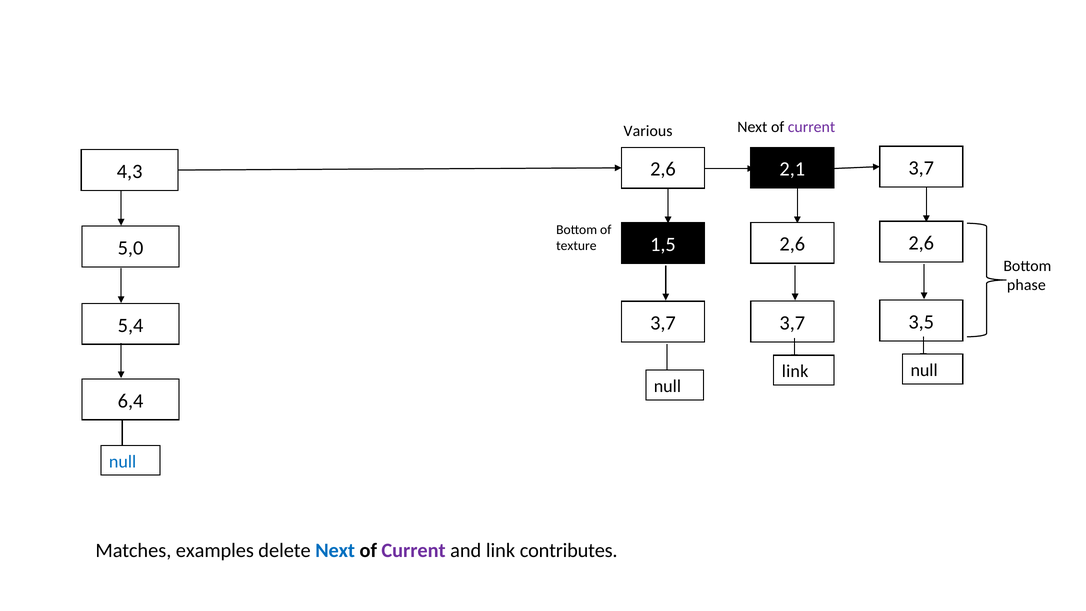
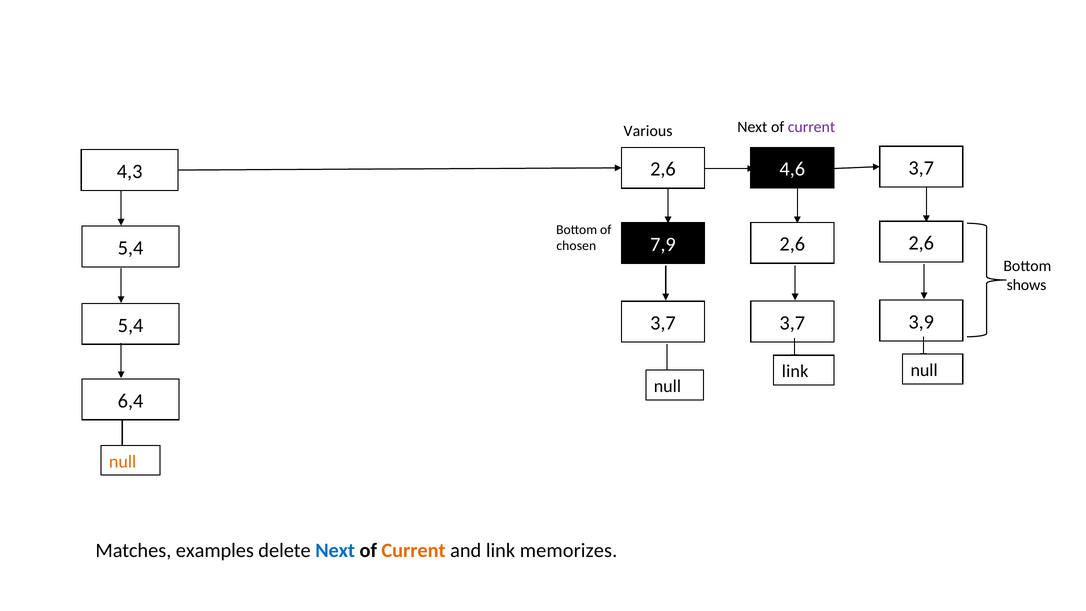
2,1: 2,1 -> 4,6
1,5: 1,5 -> 7,9
5,0 at (131, 248): 5,0 -> 5,4
texture: texture -> chosen
phase: phase -> shows
3,5: 3,5 -> 3,9
null at (123, 461) colour: blue -> orange
Current at (414, 550) colour: purple -> orange
contributes: contributes -> memorizes
